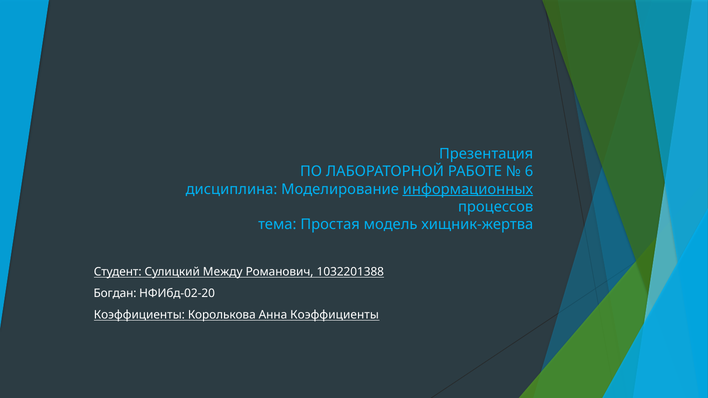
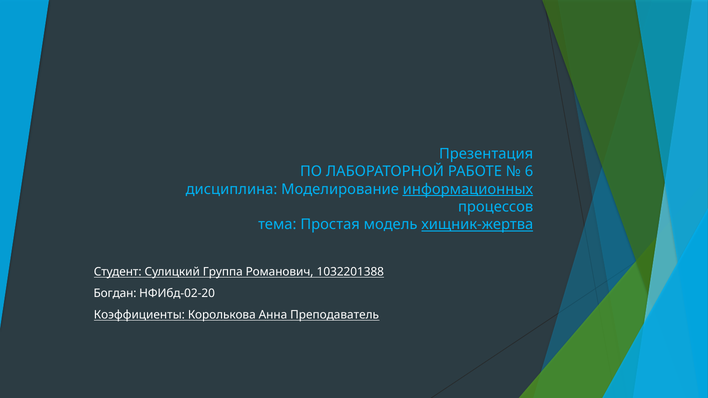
хищник-жертва underline: none -> present
Между: Между -> Группа
Анна Коэффициенты: Коэффициенты -> Преподаватель
